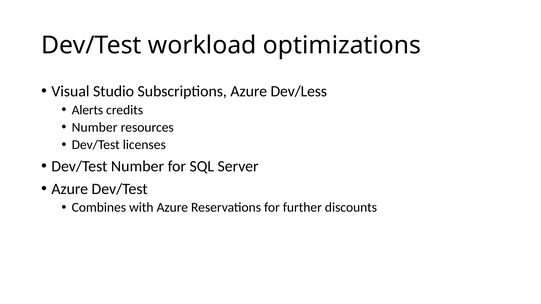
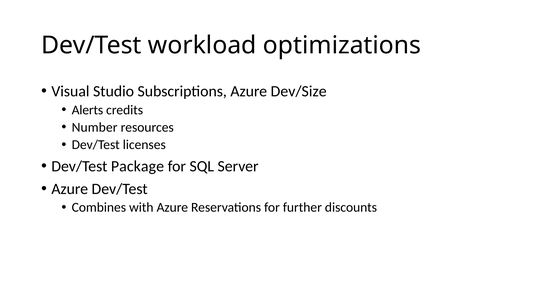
Dev/Less: Dev/Less -> Dev/Size
Dev/Test Number: Number -> Package
